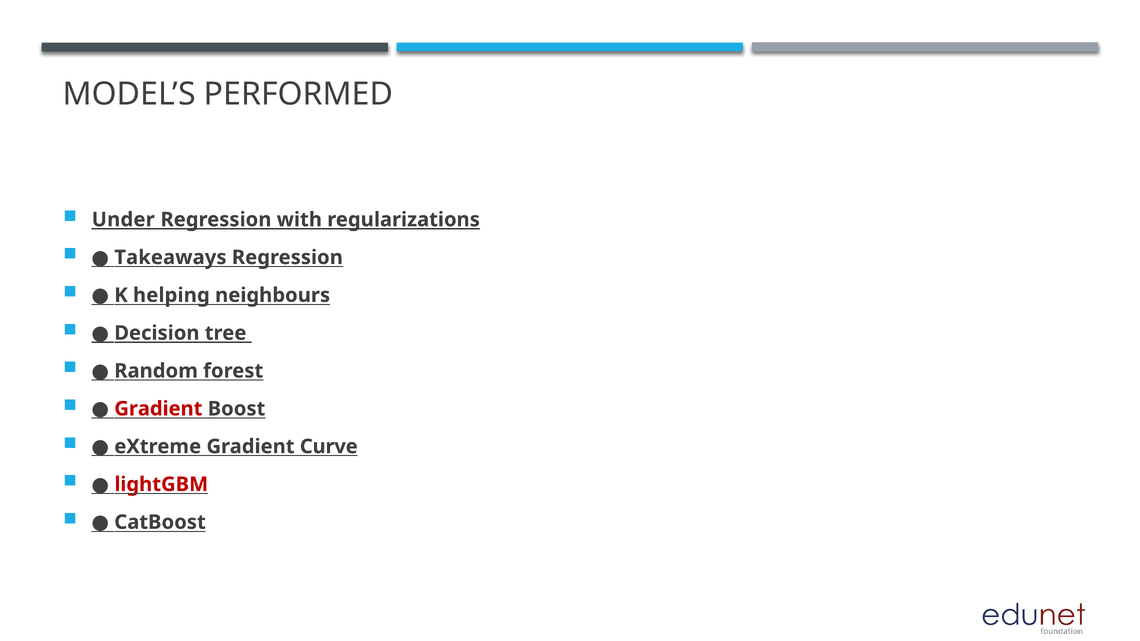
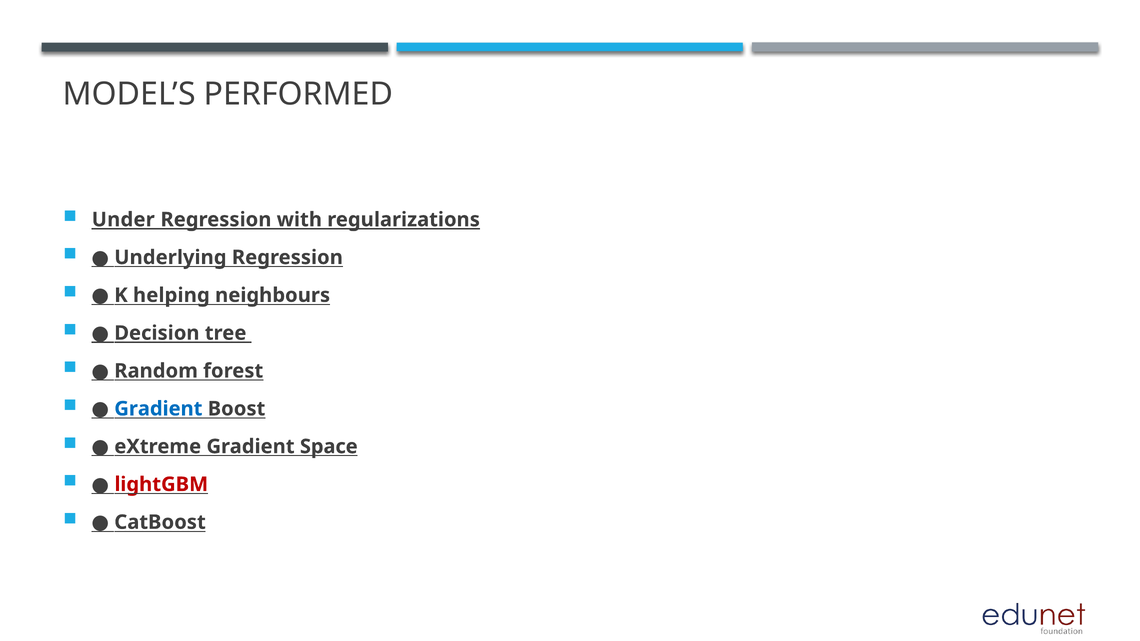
Takeaways: Takeaways -> Underlying
Gradient at (158, 409) colour: red -> blue
Curve: Curve -> Space
